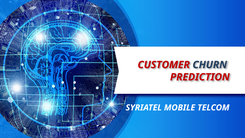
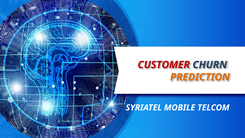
PREDICTION colour: red -> orange
